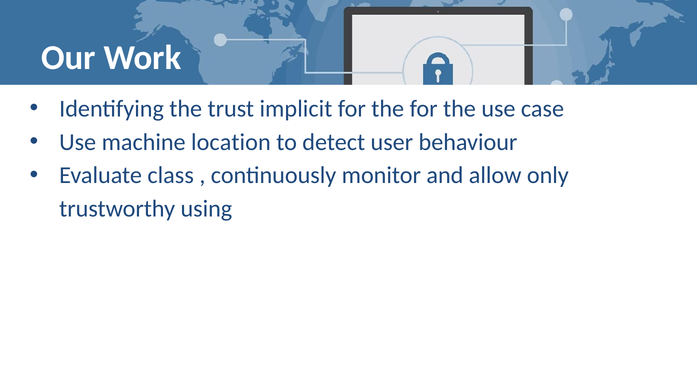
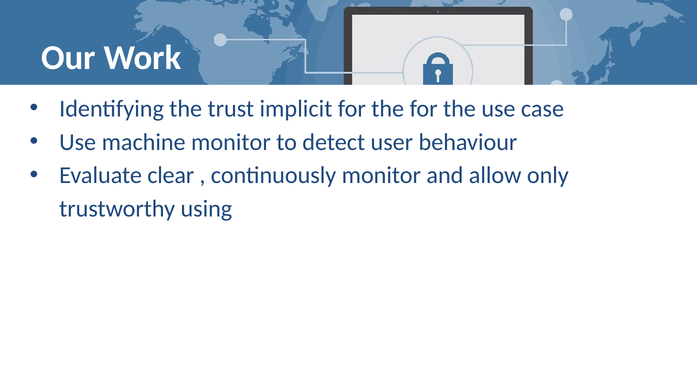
machine location: location -> monitor
class: class -> clear
